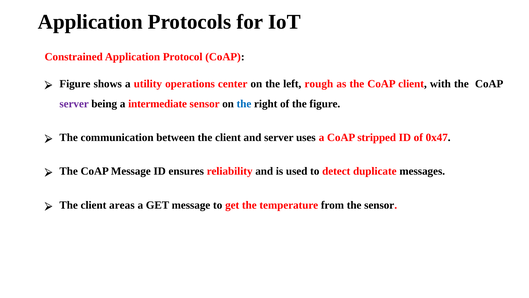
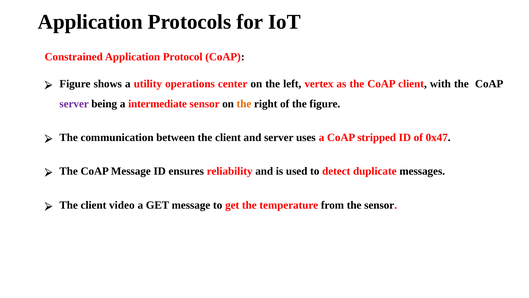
rough: rough -> vertex
the at (244, 104) colour: blue -> orange
areas: areas -> video
